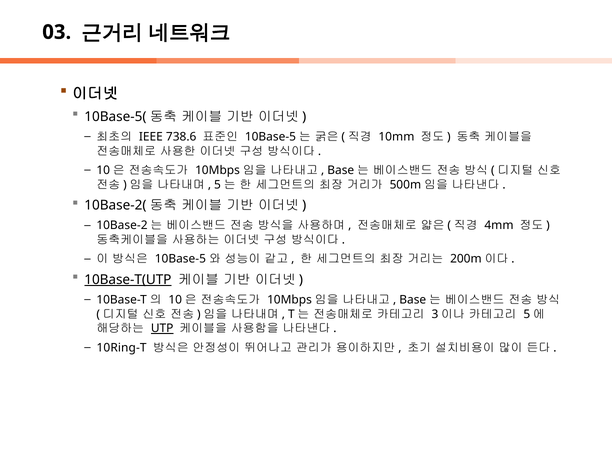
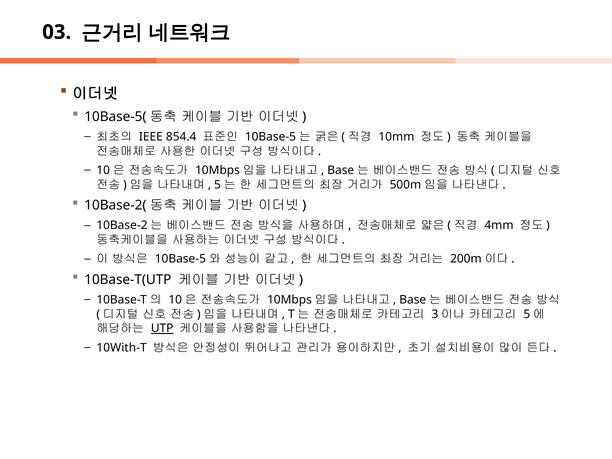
738.6: 738.6 -> 854.4
10Base-T(UTP underline: present -> none
10Ring-T: 10Ring-T -> 10With-T
